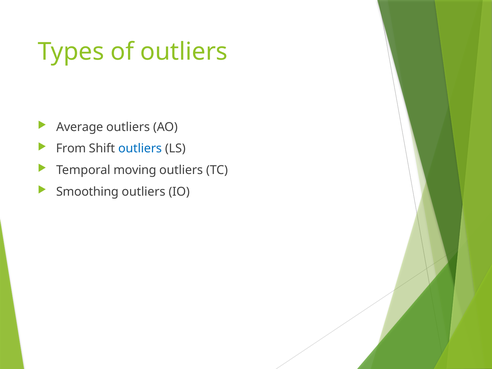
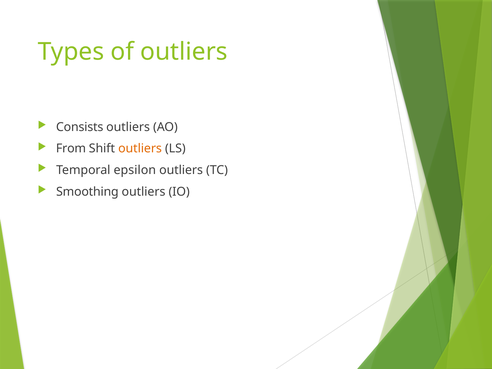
Average: Average -> Consists
outliers at (140, 149) colour: blue -> orange
moving: moving -> epsilon
